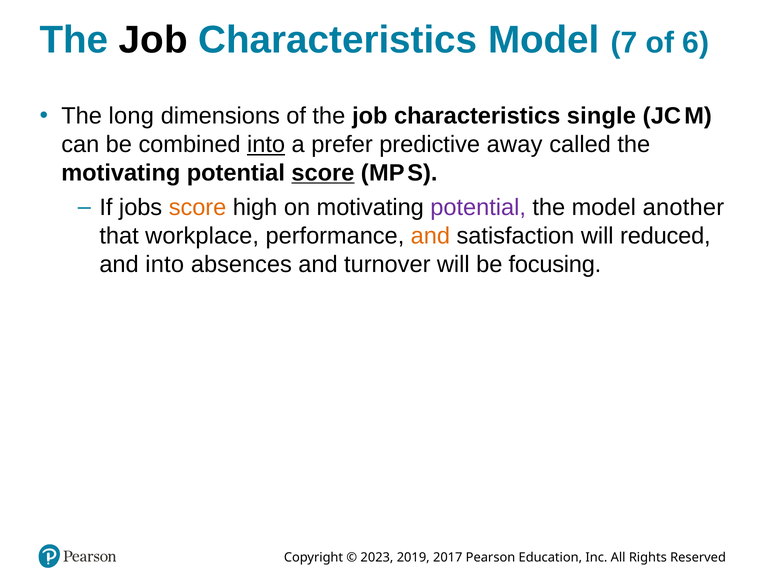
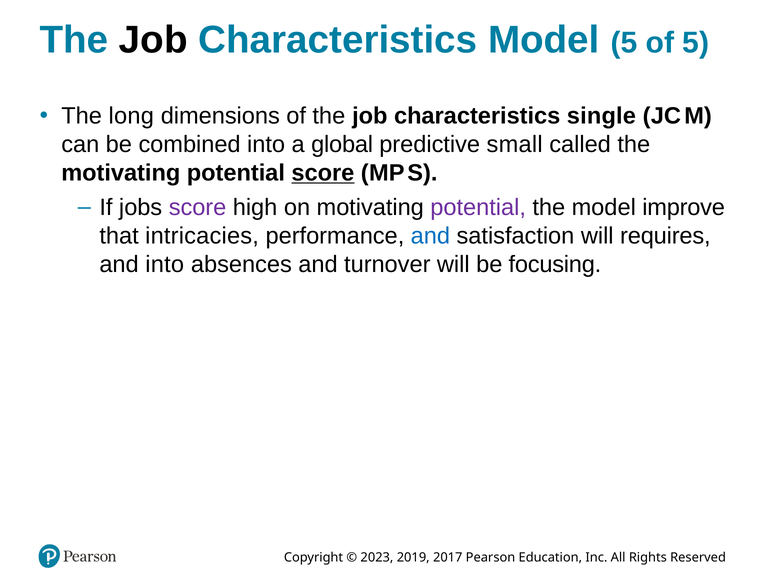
Model 7: 7 -> 5
of 6: 6 -> 5
into at (266, 144) underline: present -> none
prefer: prefer -> global
away: away -> small
score at (198, 208) colour: orange -> purple
another: another -> improve
workplace: workplace -> intricacies
and at (430, 236) colour: orange -> blue
reduced: reduced -> requires
